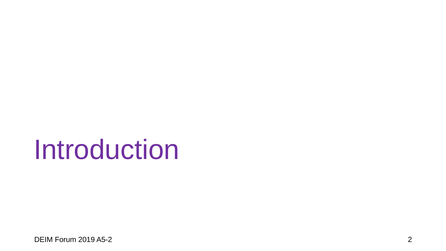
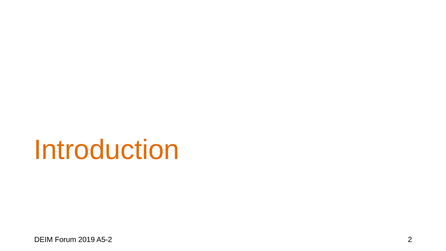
Introduction colour: purple -> orange
